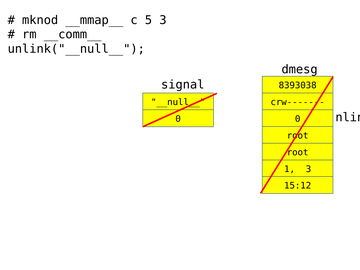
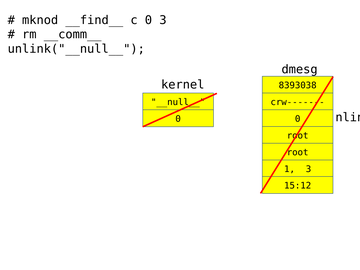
__mmap__: __mmap__ -> __find__
c 5: 5 -> 0
signal: signal -> kernel
